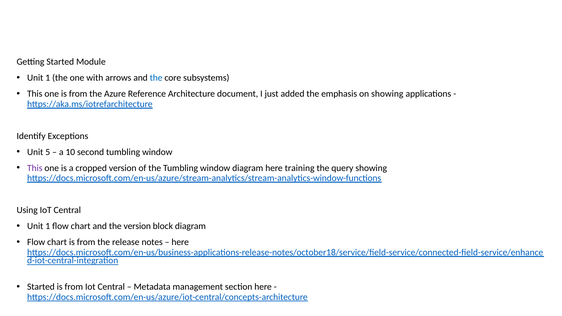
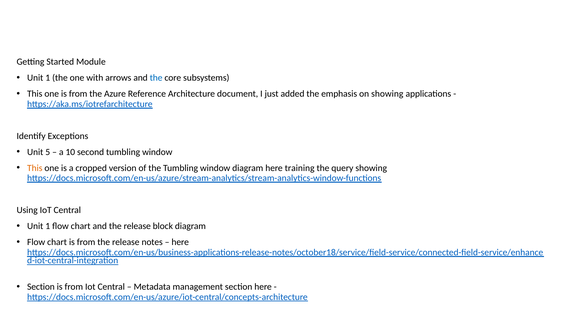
This at (35, 168) colour: purple -> orange
and the version: version -> release
Started at (41, 287): Started -> Section
